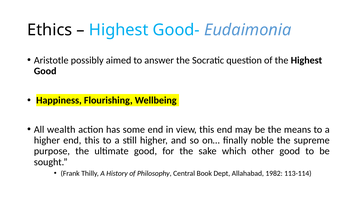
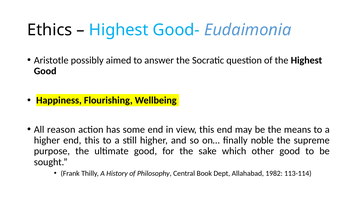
wealth: wealth -> reason
